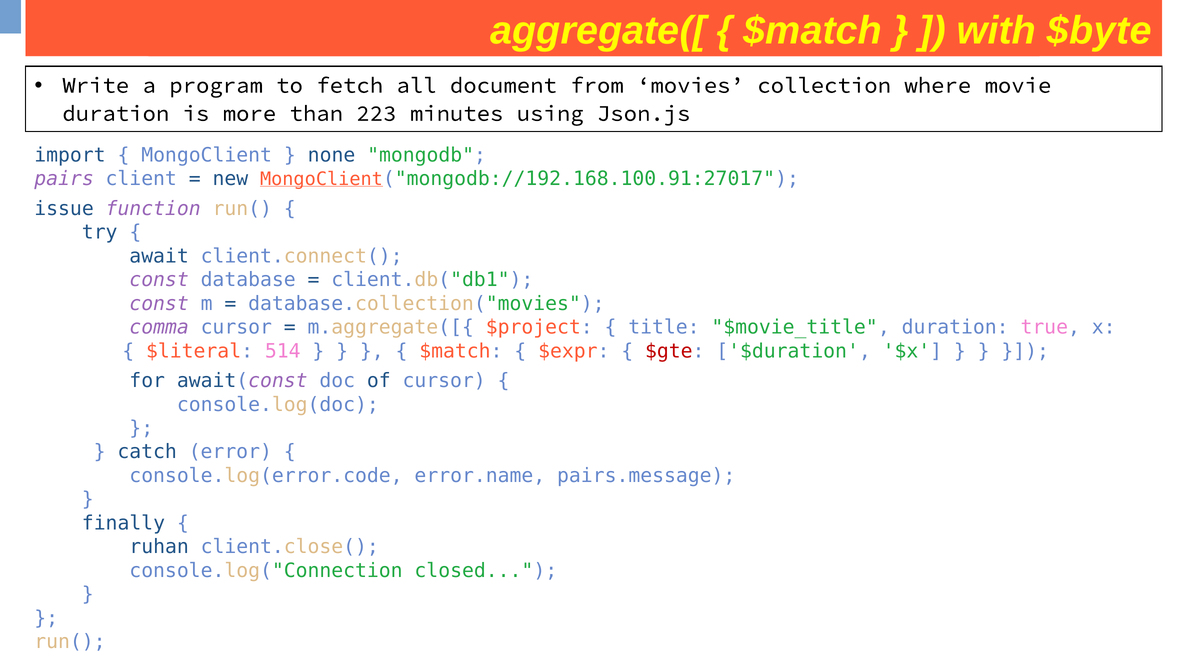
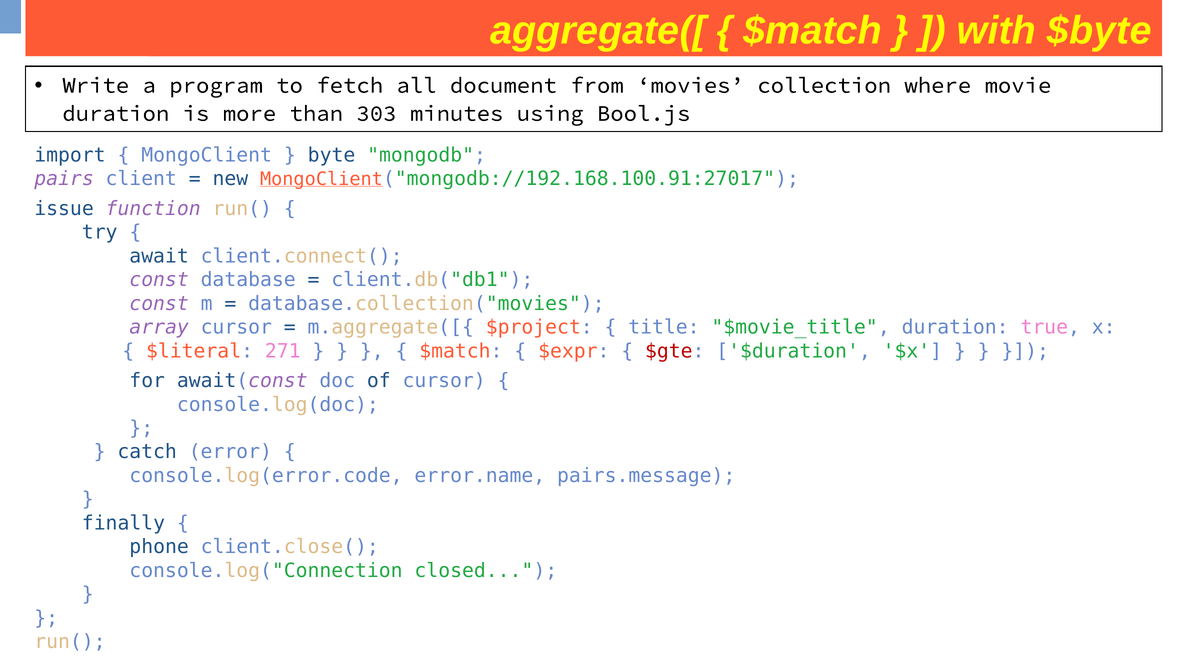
223: 223 -> 303
Json.js: Json.js -> Bool.js
none: none -> byte
comma: comma -> array
514: 514 -> 271
ruhan: ruhan -> phone
